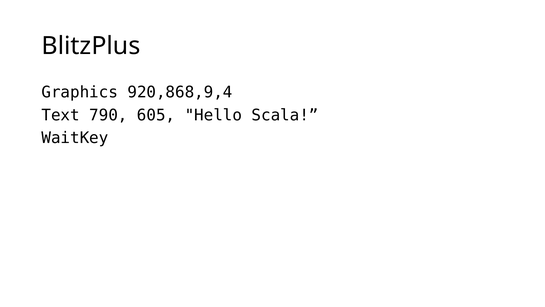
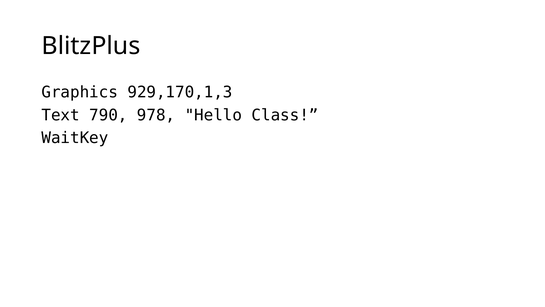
920,868,9,4: 920,868,9,4 -> 929,170,1,3
605: 605 -> 978
Scala: Scala -> Class
